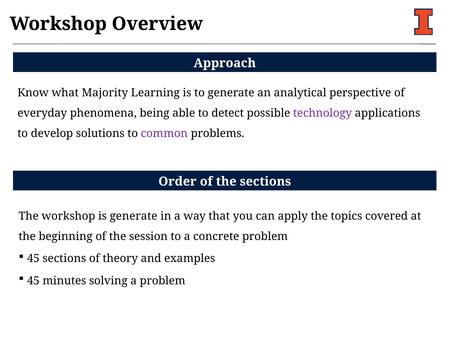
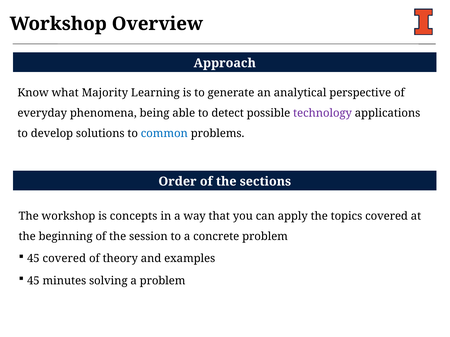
common colour: purple -> blue
is generate: generate -> concepts
45 sections: sections -> covered
